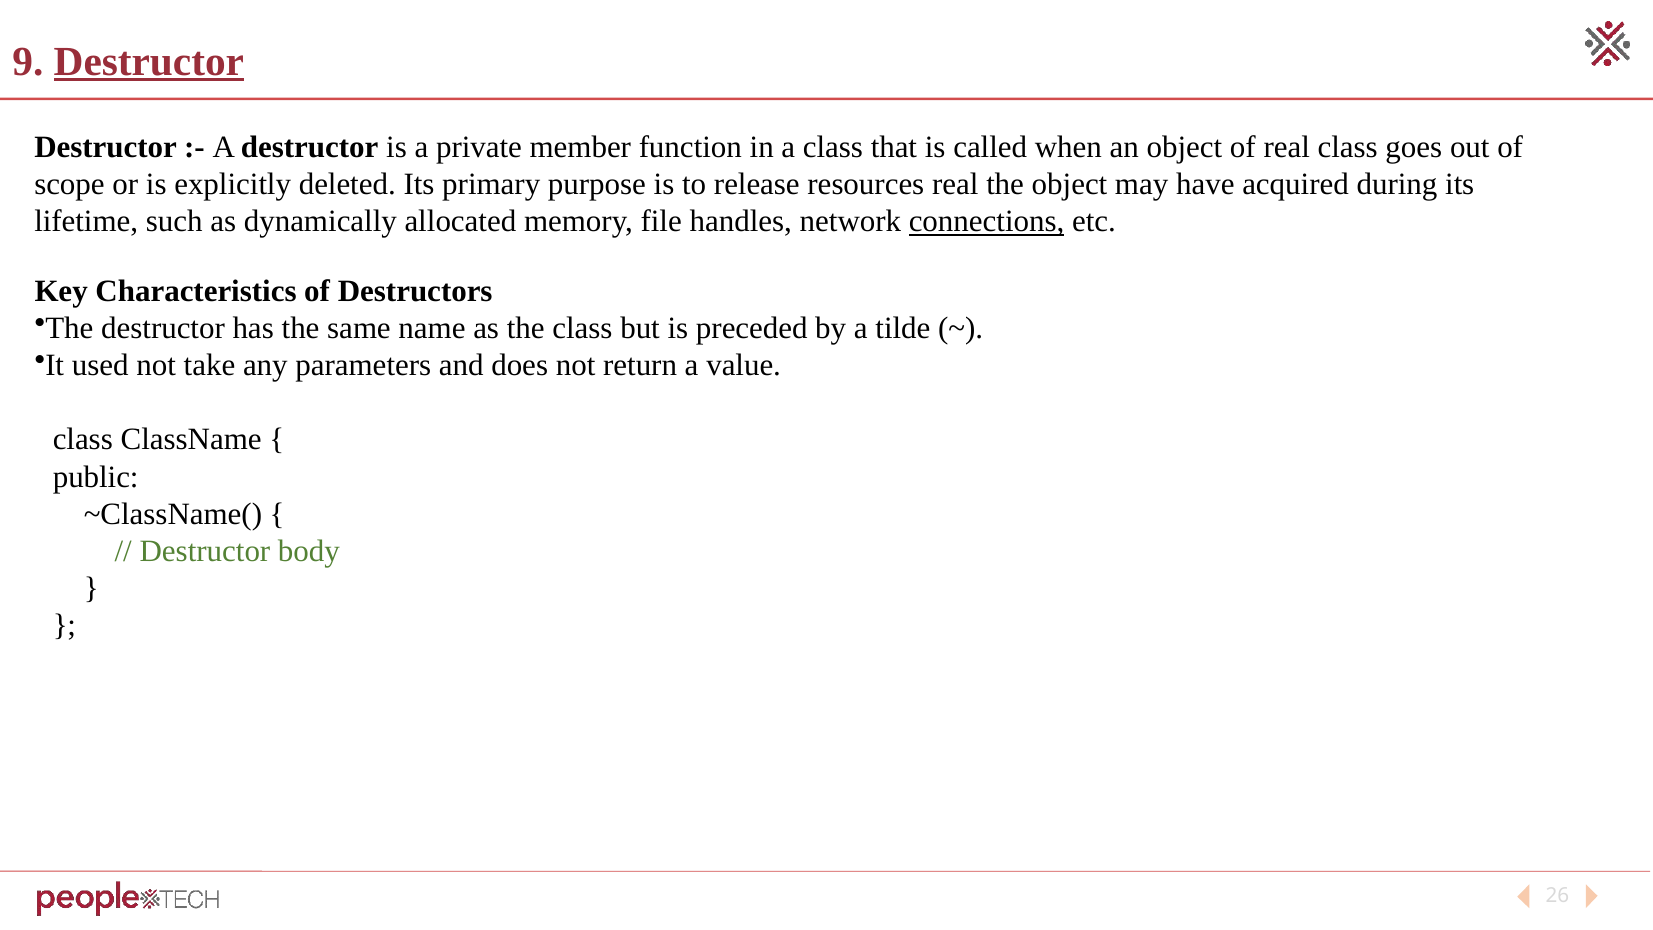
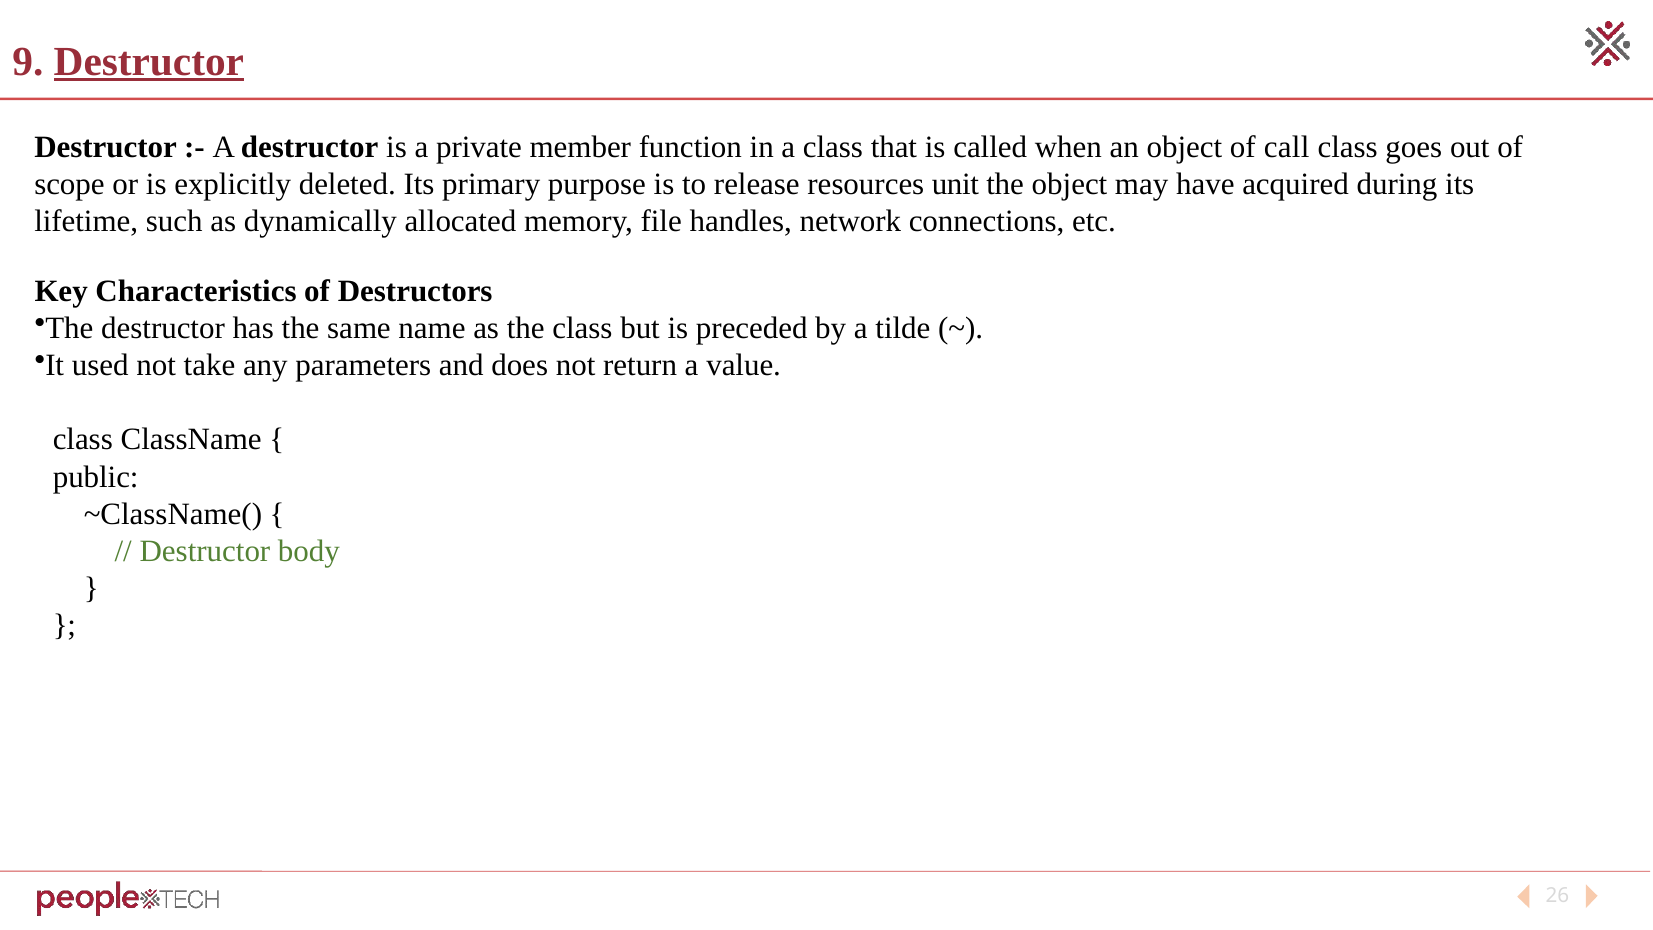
of real: real -> call
resources real: real -> unit
connections underline: present -> none
